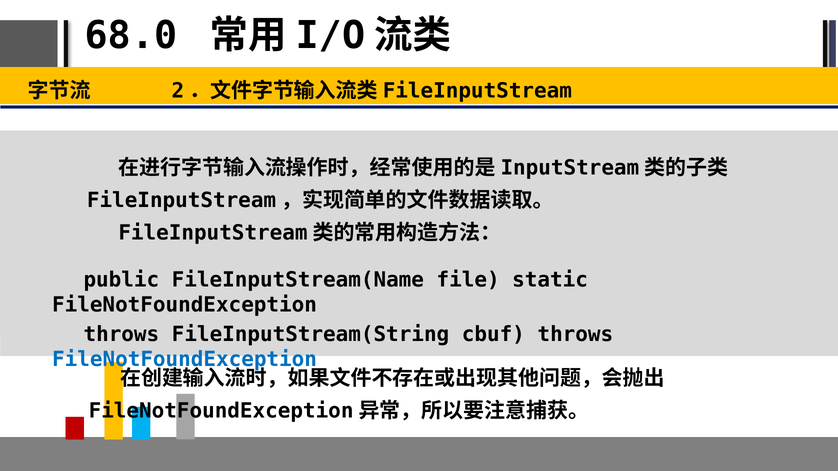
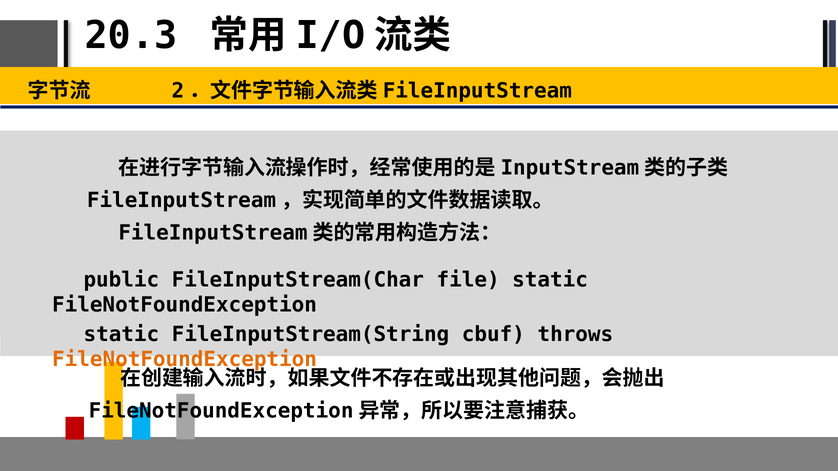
68.0: 68.0 -> 20.3
FileInputStream(Name: FileInputStream(Name -> FileInputStream(Char
throws at (121, 335): throws -> static
FileNotFoundException at (185, 360) colour: blue -> orange
